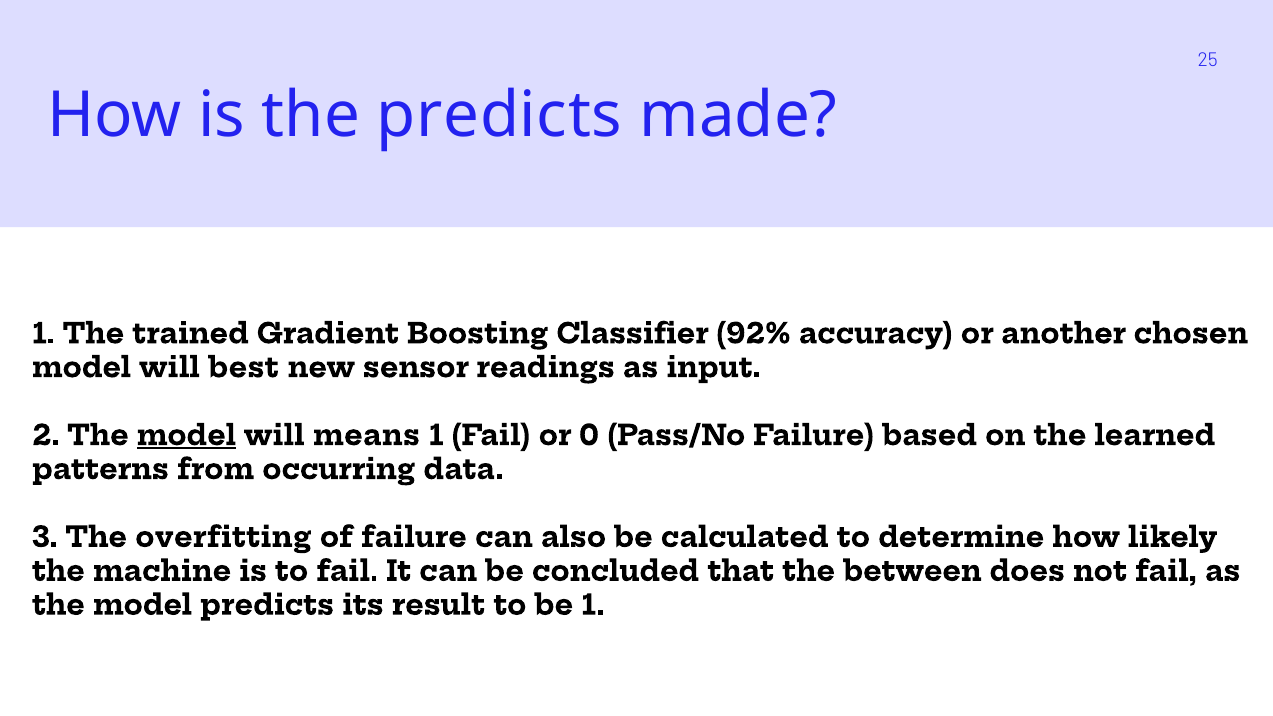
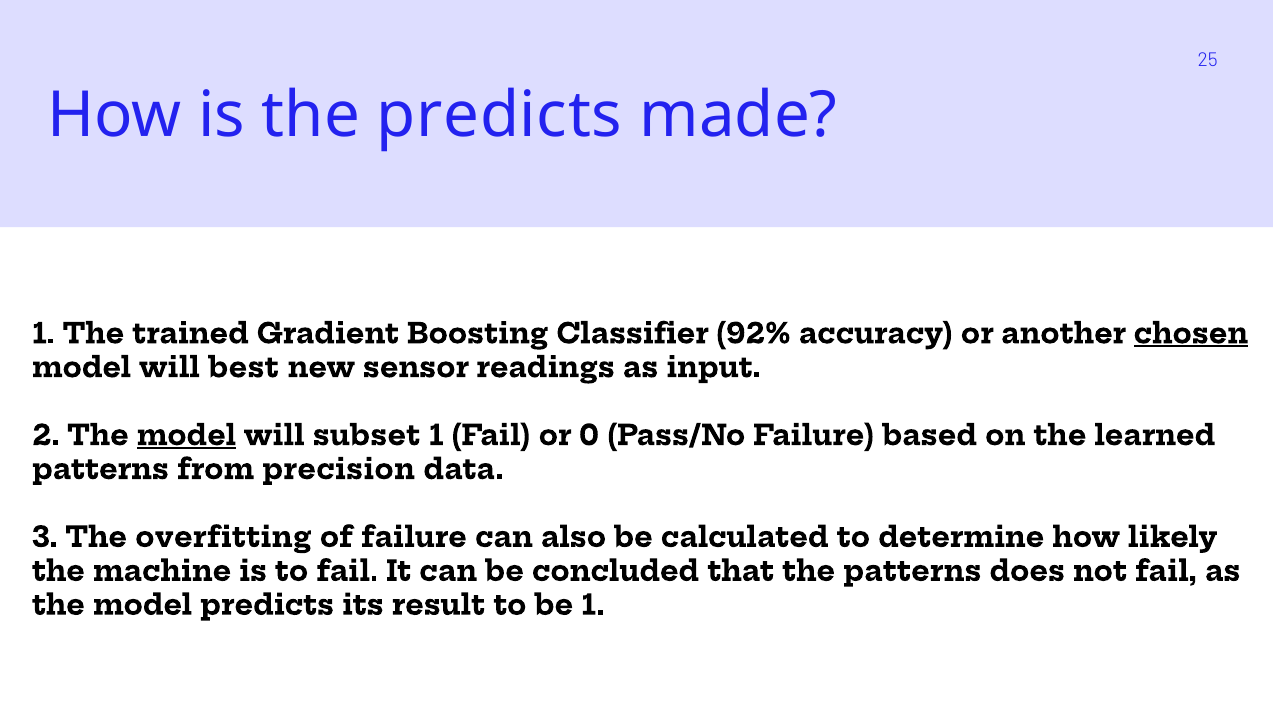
chosen underline: none -> present
means: means -> subset
occurring: occurring -> precision
the between: between -> patterns
